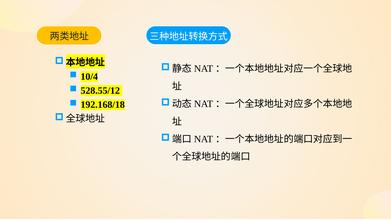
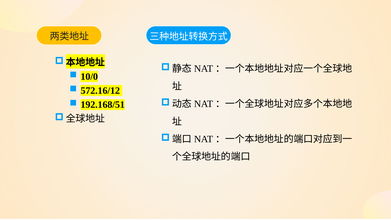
10/4: 10/4 -> 10/0
528.55/12: 528.55/12 -> 572.16/12
192.168/18: 192.168/18 -> 192.168/51
